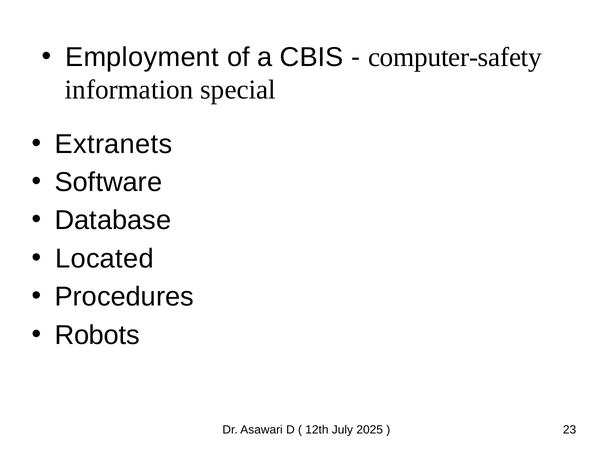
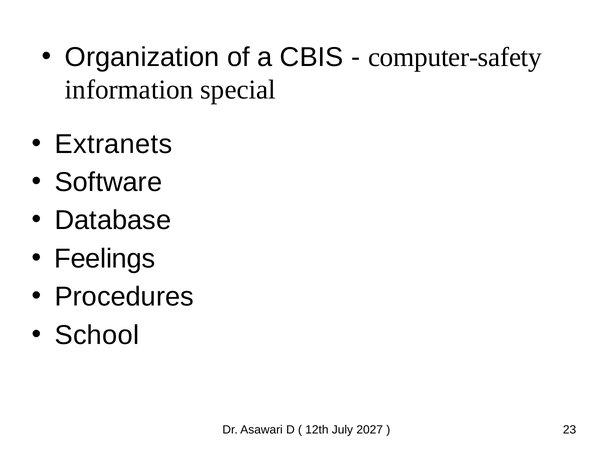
Employment: Employment -> Organization
Located: Located -> Feelings
Robots: Robots -> School
2025: 2025 -> 2027
